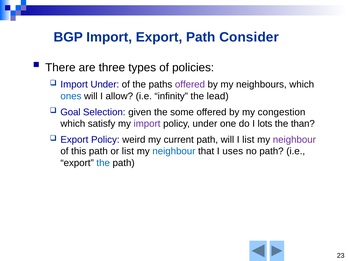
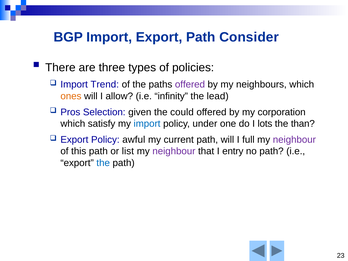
Import Under: Under -> Trend
ones colour: blue -> orange
Goal: Goal -> Pros
some: some -> could
congestion: congestion -> corporation
import at (147, 124) colour: purple -> blue
weird: weird -> awful
I list: list -> full
neighbour at (174, 151) colour: blue -> purple
uses: uses -> entry
